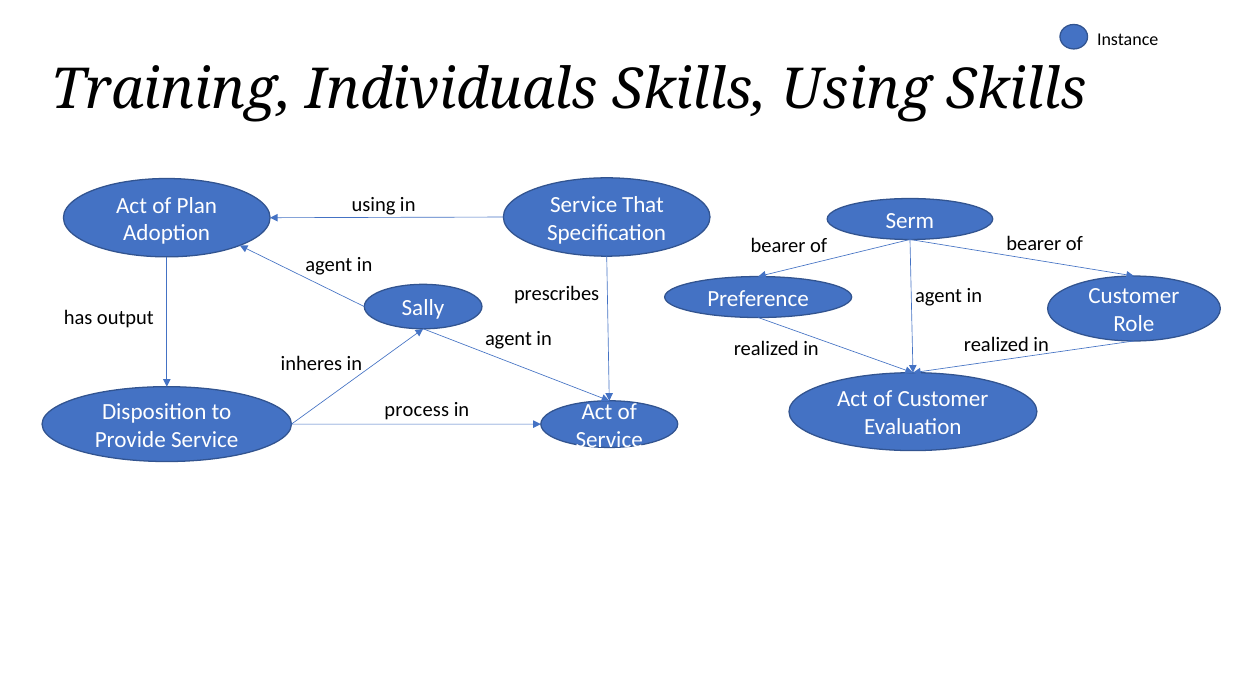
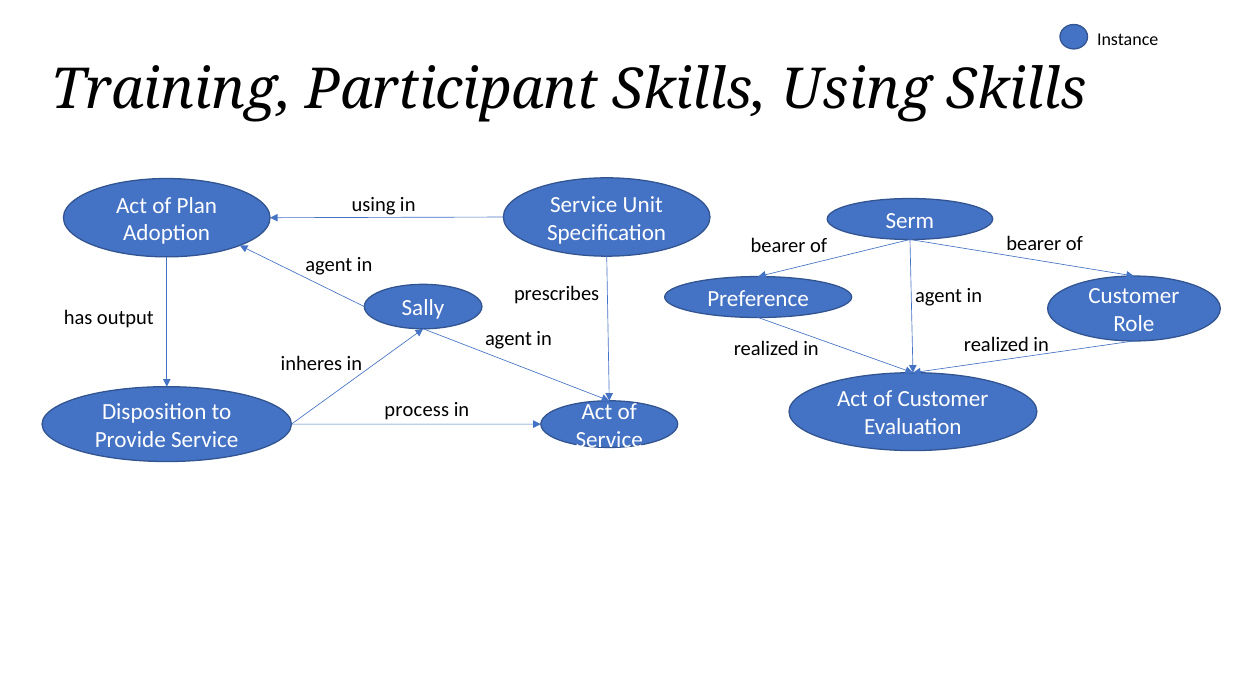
Individuals: Individuals -> Participant
That: That -> Unit
